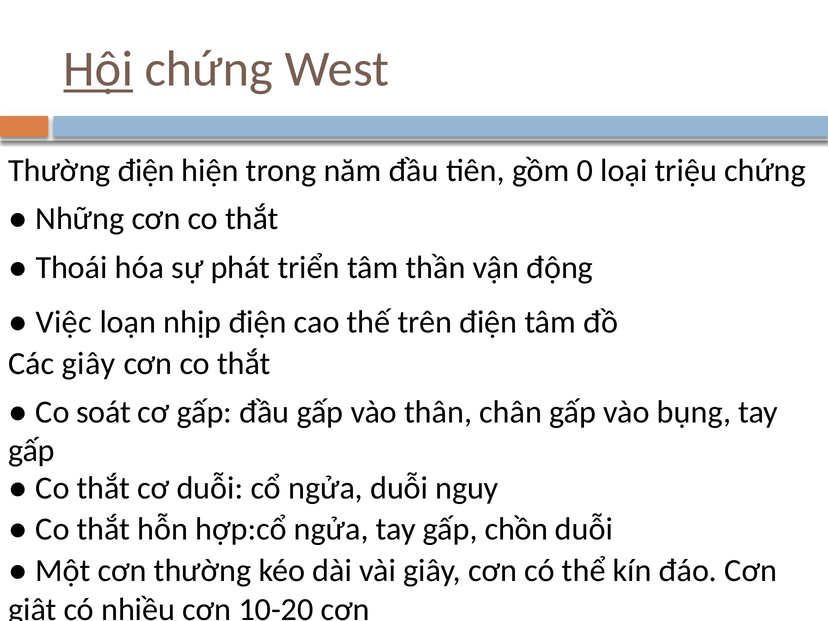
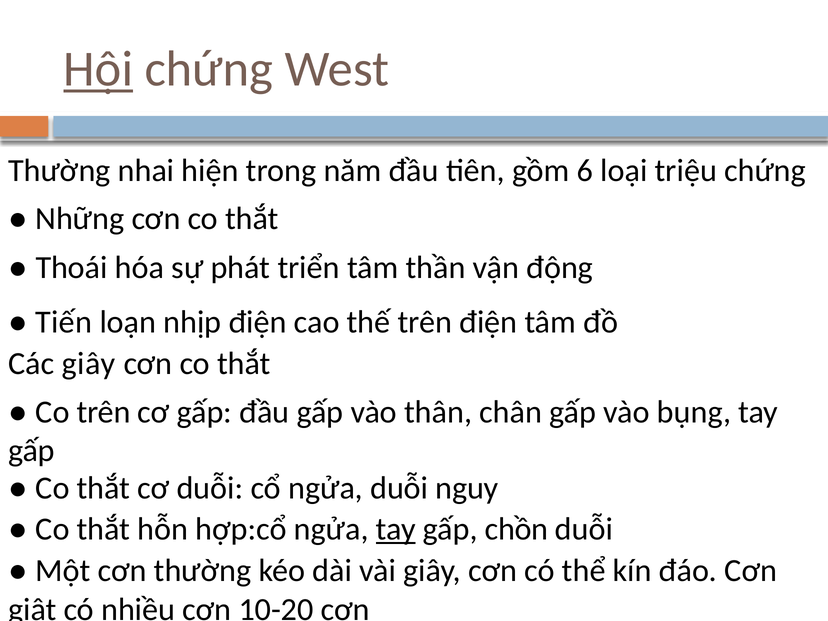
Thường điện: điện -> nhai
0: 0 -> 6
Việc: Việc -> Tiến
Co soát: soát -> trên
tay at (396, 529) underline: none -> present
